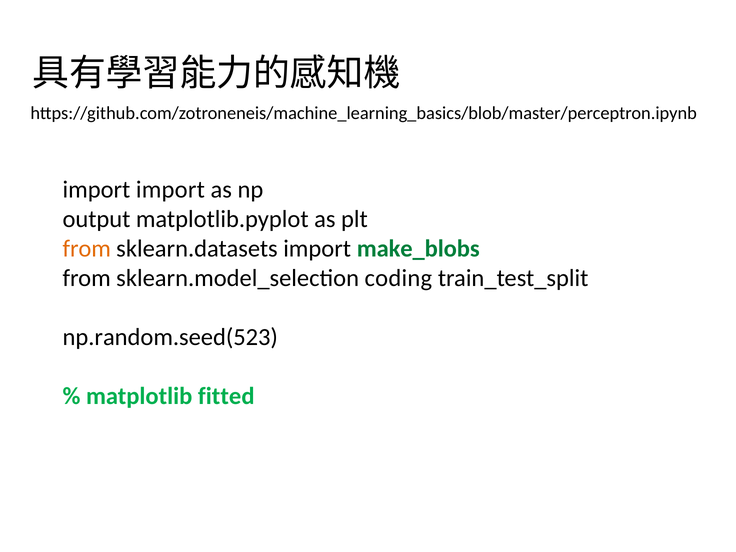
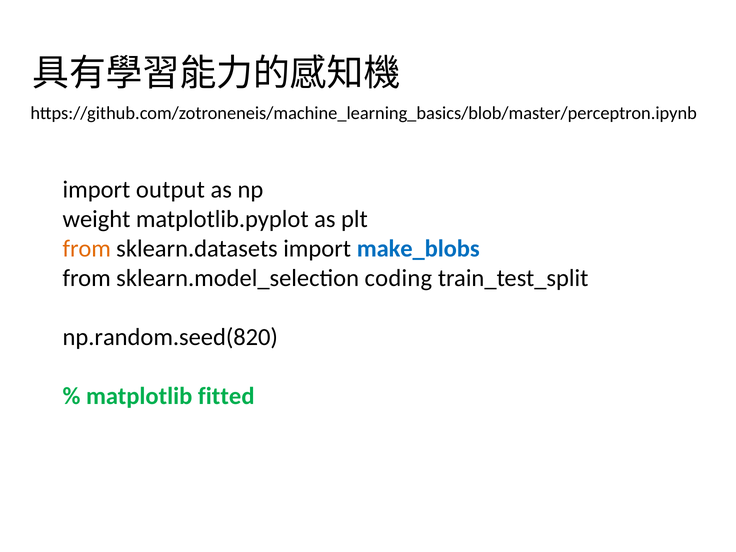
import import: import -> output
output: output -> weight
make_blobs colour: green -> blue
np.random.seed(523: np.random.seed(523 -> np.random.seed(820
